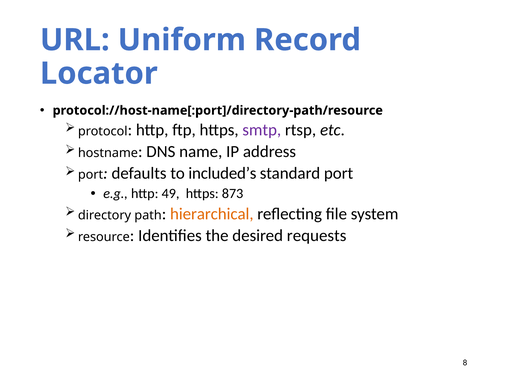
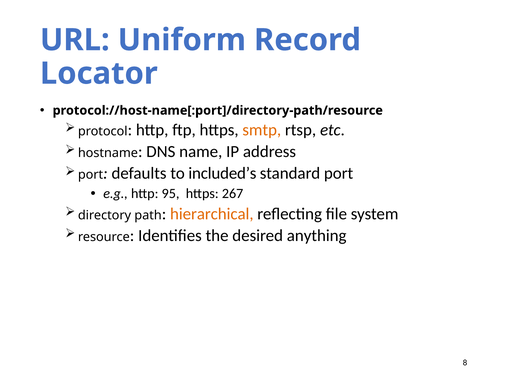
smtp colour: purple -> orange
49: 49 -> 95
873: 873 -> 267
requests: requests -> anything
